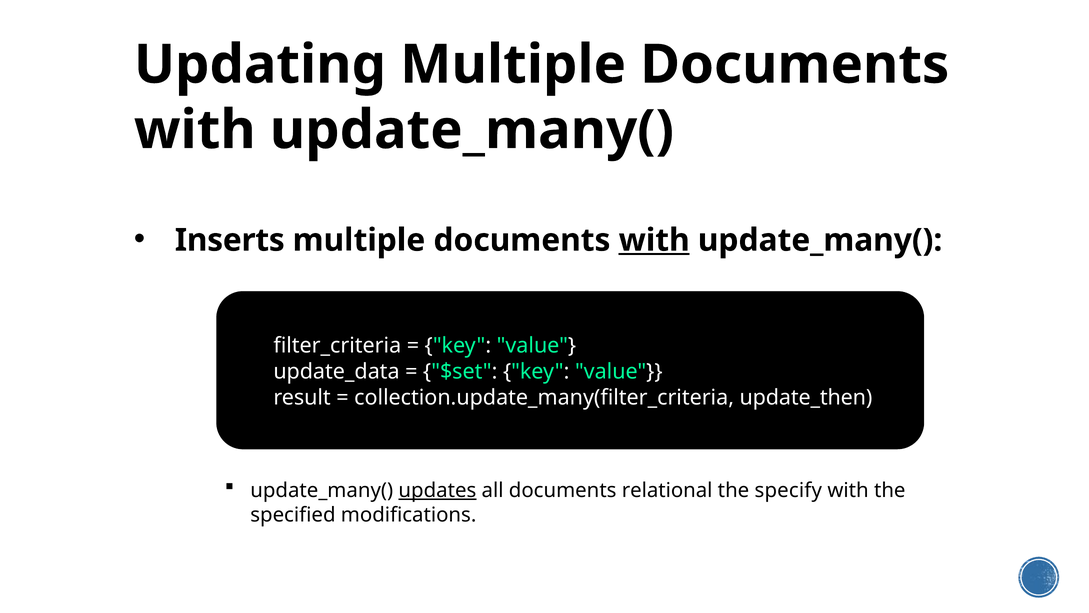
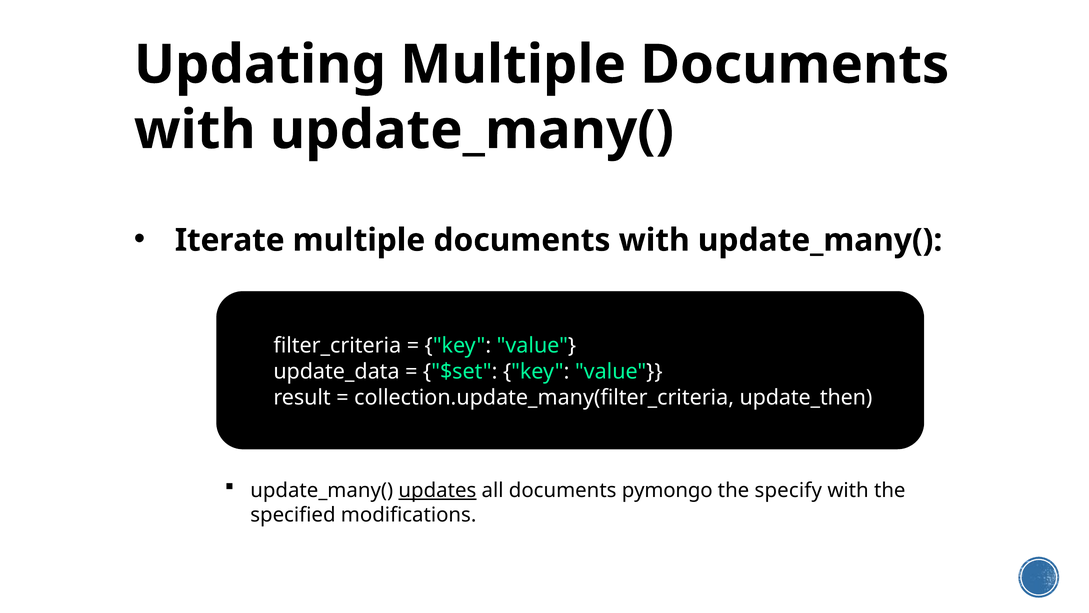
Inserts: Inserts -> Iterate
with at (654, 240) underline: present -> none
relational: relational -> pymongo
